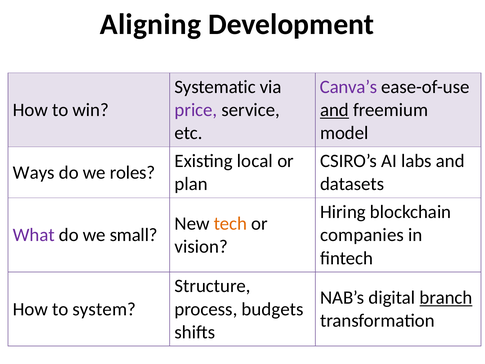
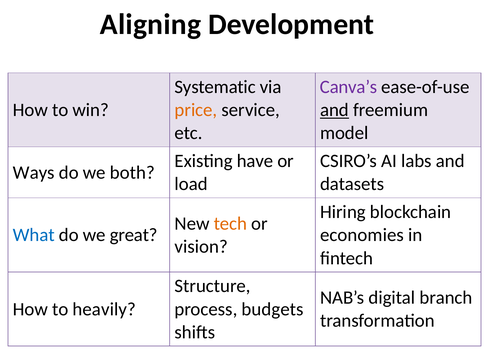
price colour: purple -> orange
local: local -> have
roles: roles -> both
plan: plan -> load
What colour: purple -> blue
small: small -> great
companies: companies -> economies
branch underline: present -> none
system: system -> heavily
